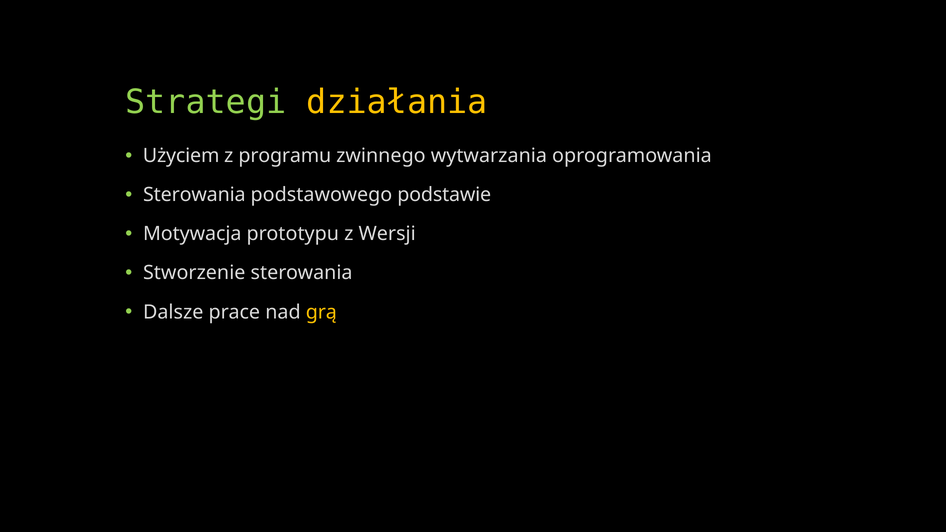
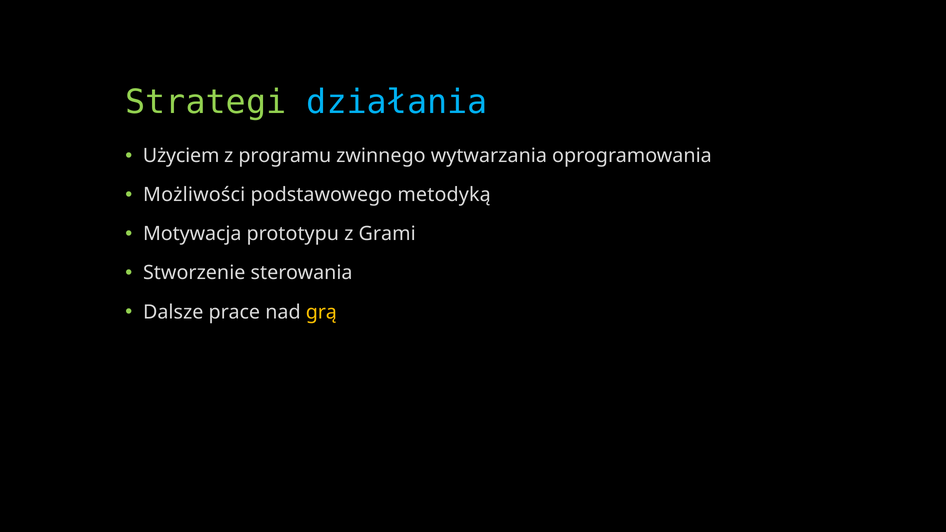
działania colour: yellow -> light blue
Sterowania at (194, 195): Sterowania -> Możliwości
podstawie: podstawie -> metodyką
Wersji: Wersji -> Grami
